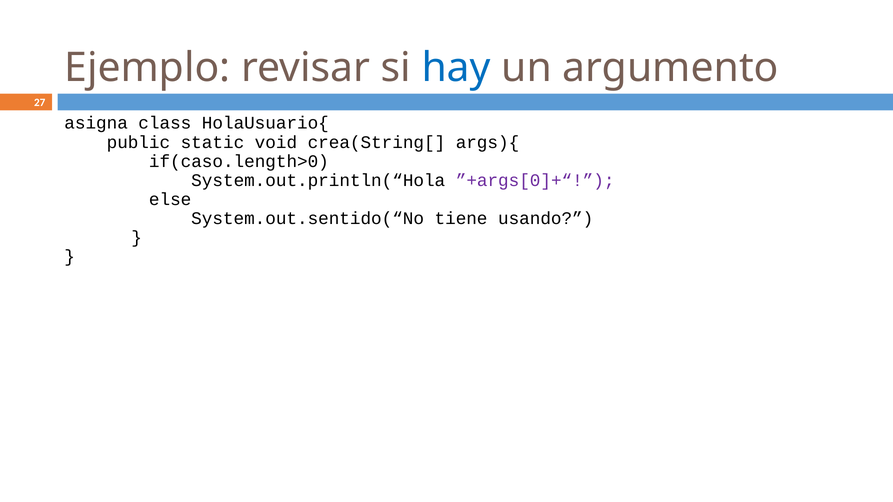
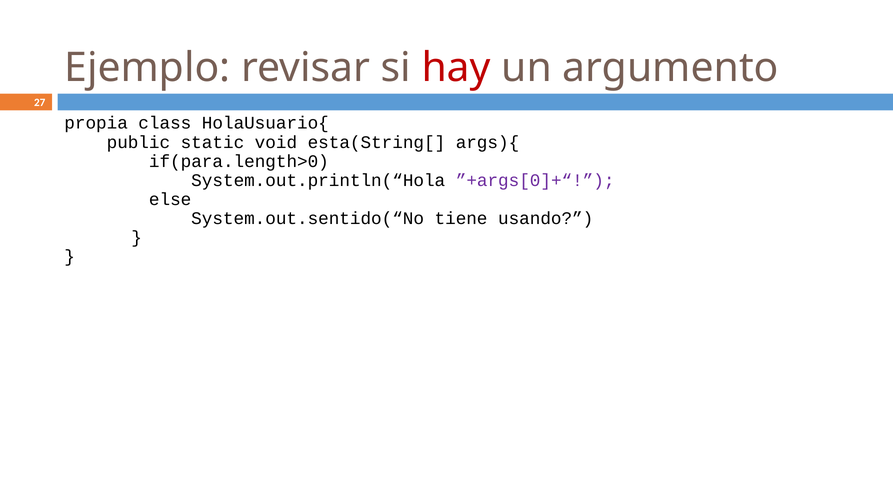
hay colour: blue -> red
asigna: asigna -> propia
crea(String[: crea(String[ -> esta(String[
if(caso.length>0: if(caso.length>0 -> if(para.length>0
